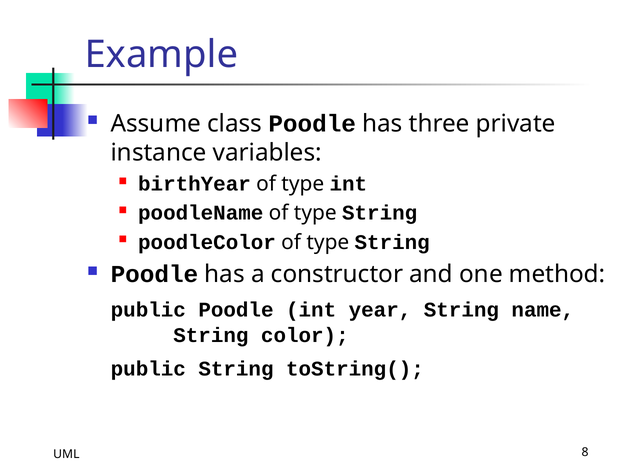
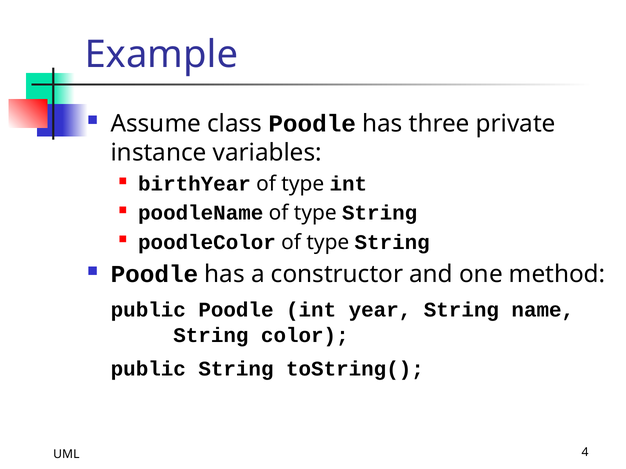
8: 8 -> 4
